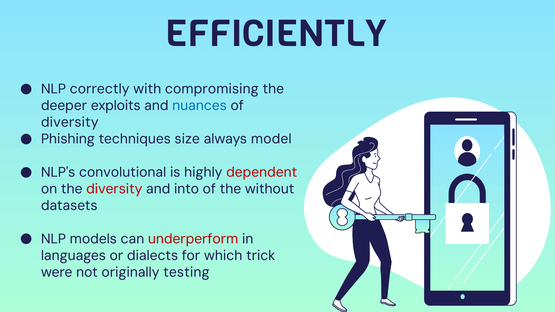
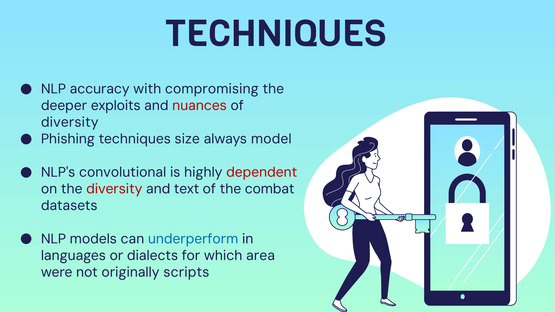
EFFICIENTLY at (276, 34): EFFICIENTLY -> TECHNIQUES
correctly: correctly -> accuracy
nuances colour: blue -> red
into: into -> text
without: without -> combat
underperform colour: red -> blue
trick: trick -> area
testing: testing -> scripts
